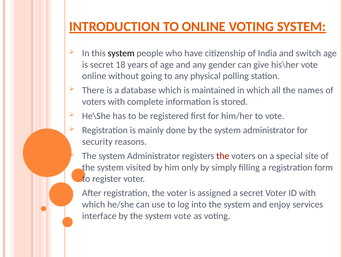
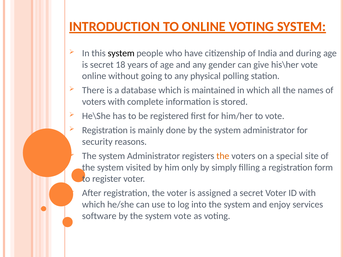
switch: switch -> during
the at (223, 156) colour: red -> orange
interface: interface -> software
